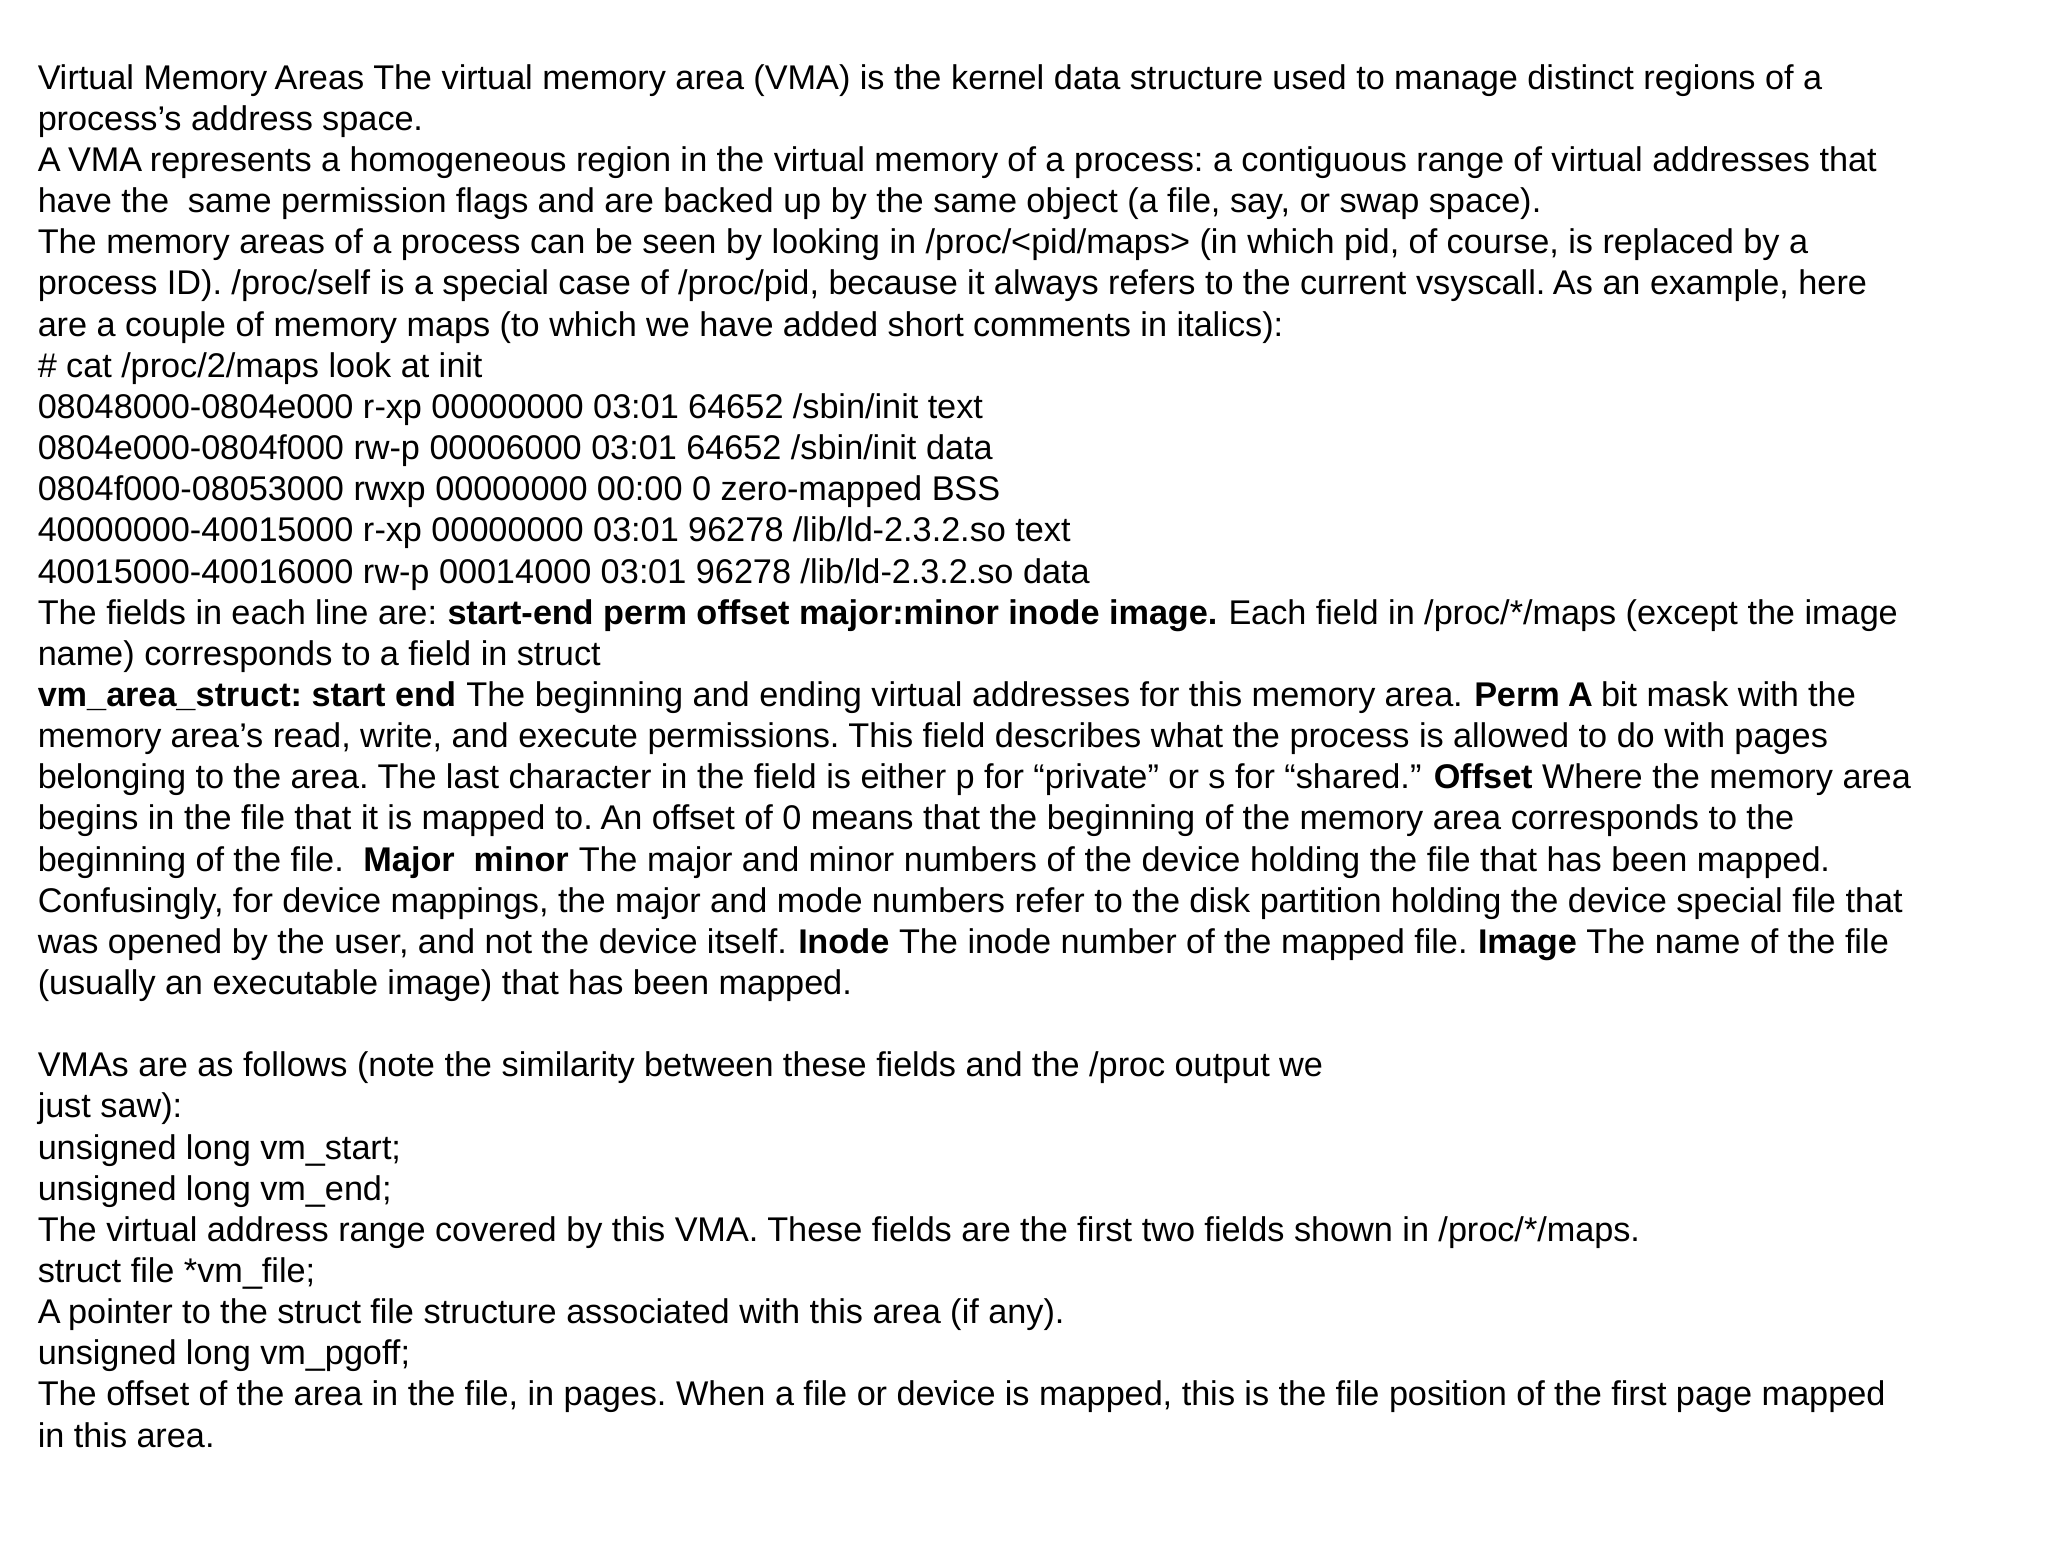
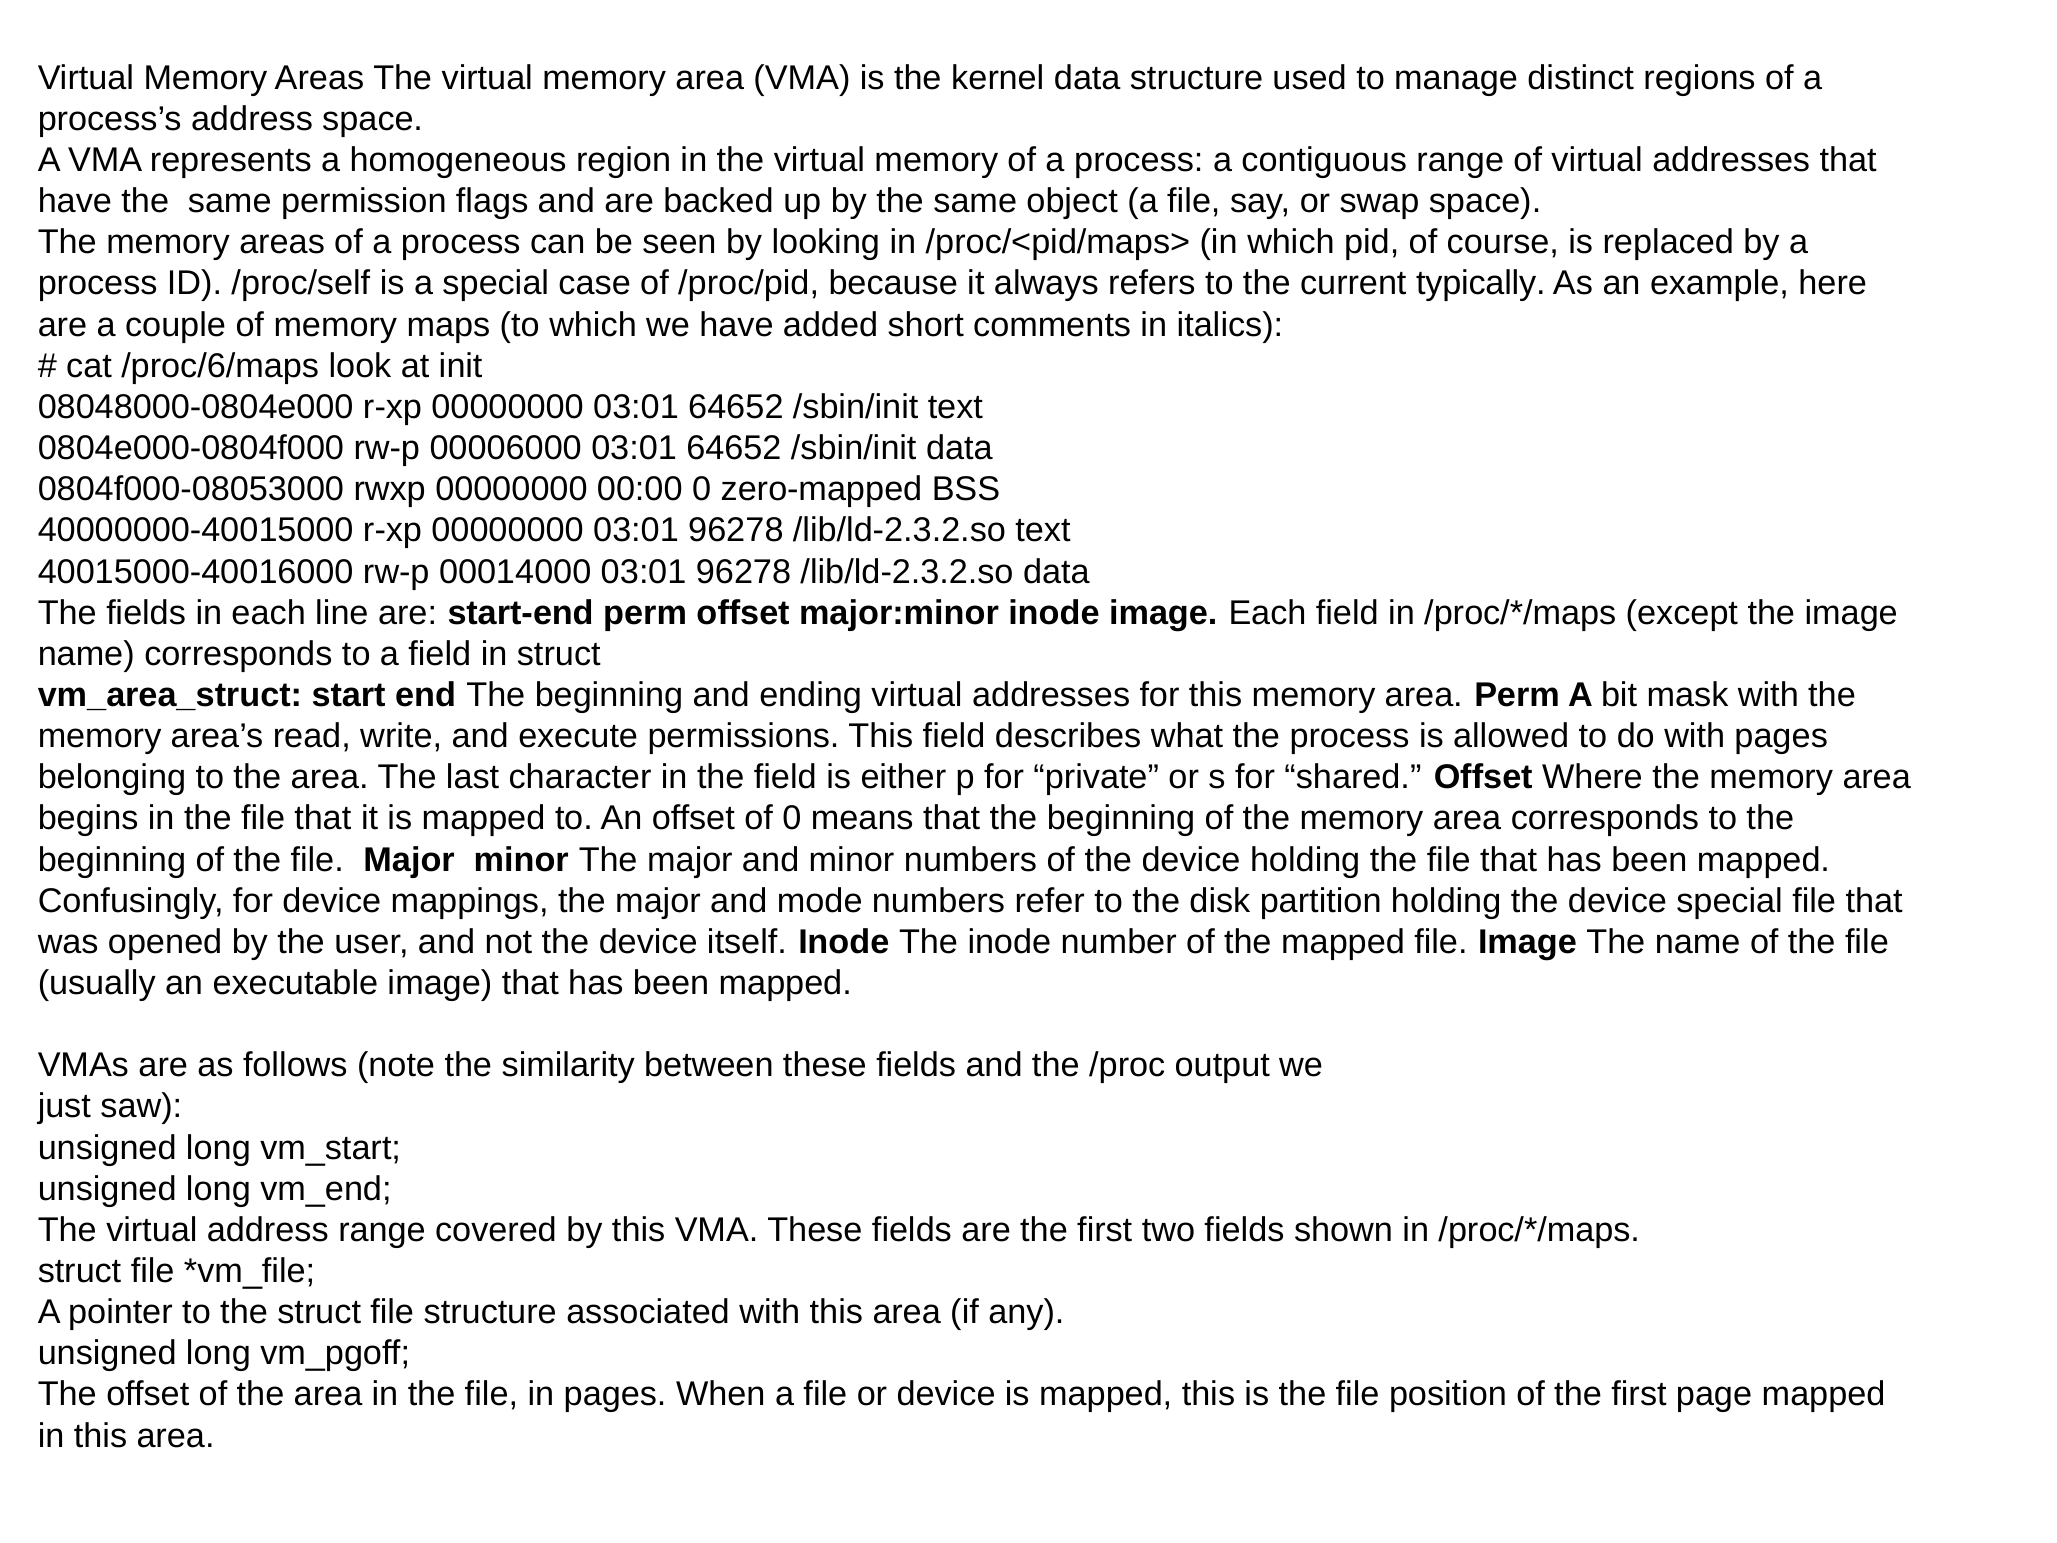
vsyscall: vsyscall -> typically
/proc/2/maps: /proc/2/maps -> /proc/6/maps
